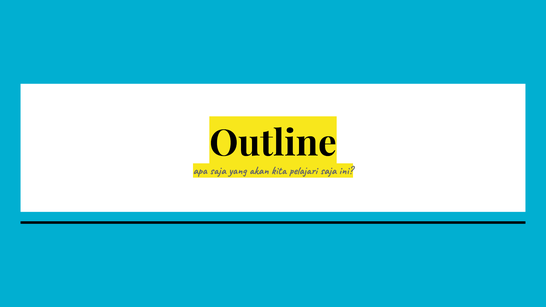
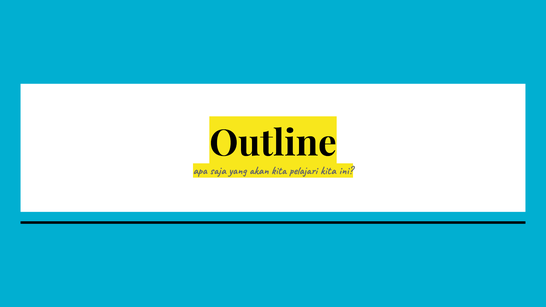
pelajari saja: saja -> kita
